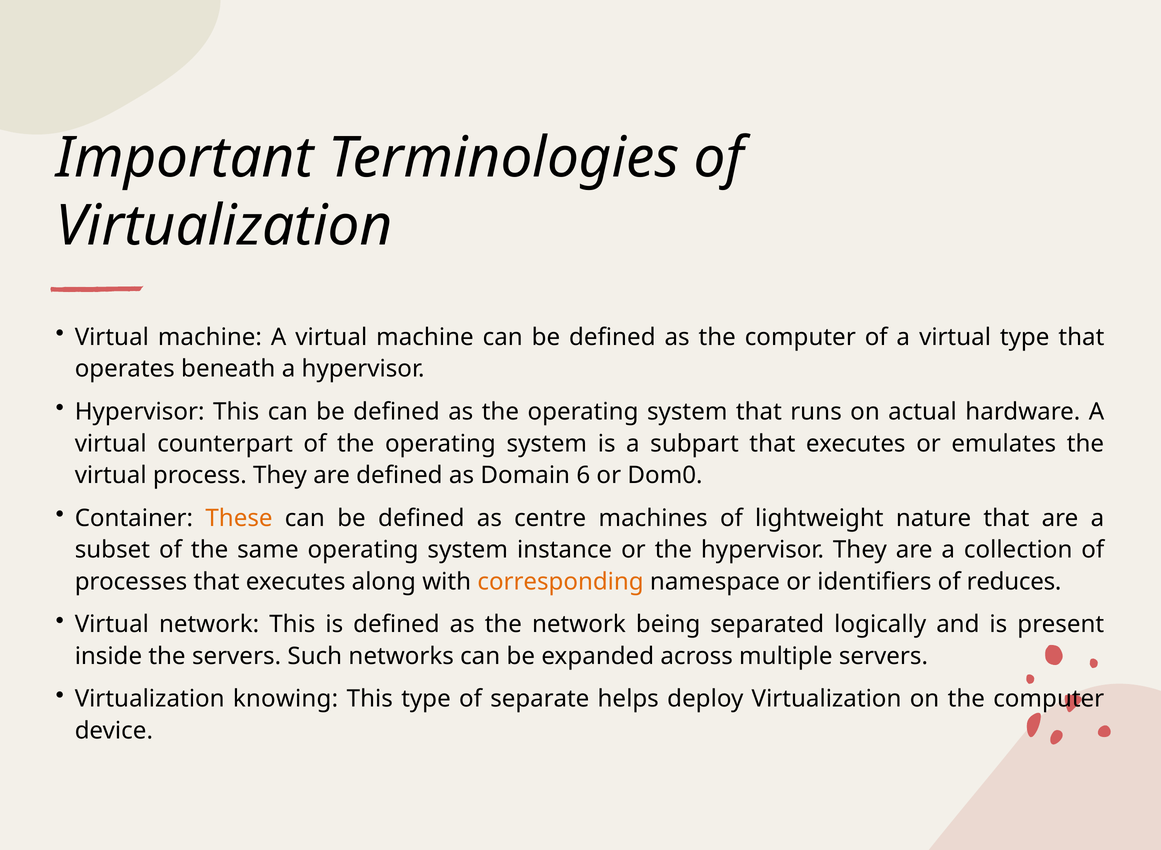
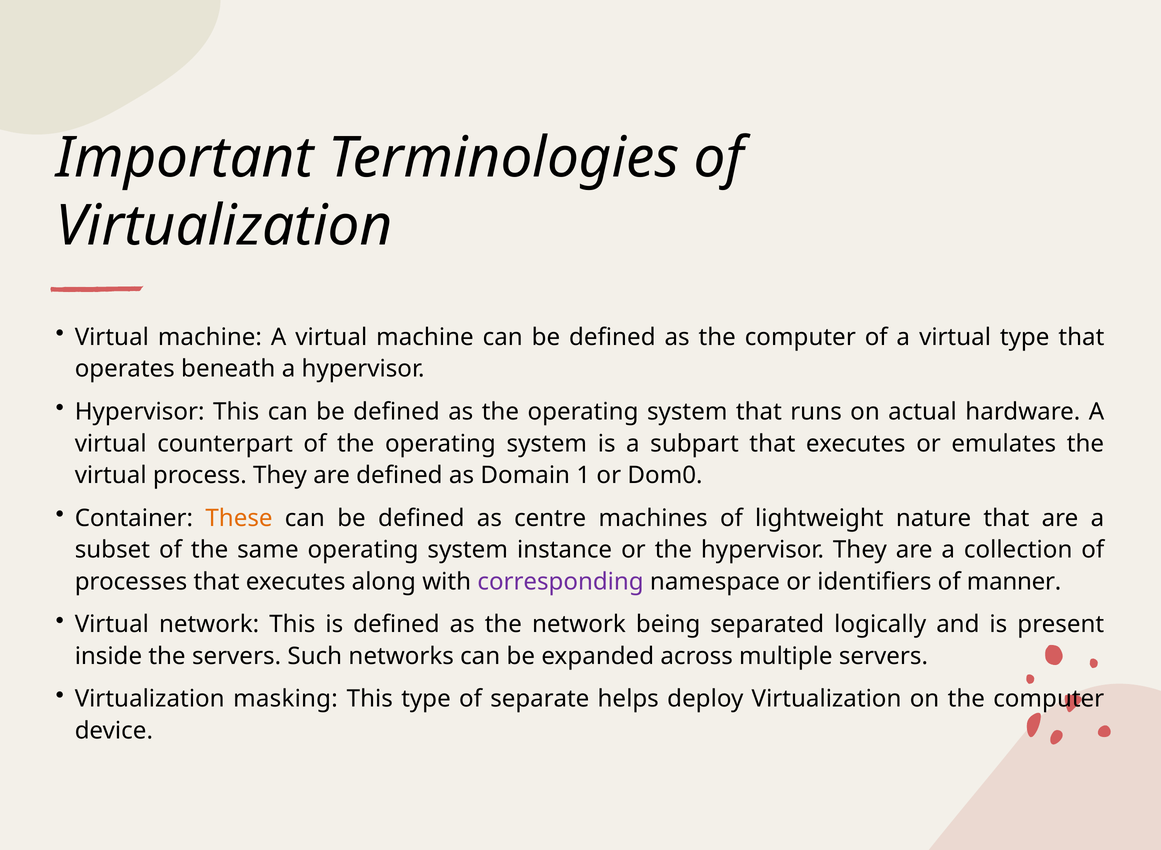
6: 6 -> 1
corresponding colour: orange -> purple
reduces: reduces -> manner
knowing: knowing -> masking
